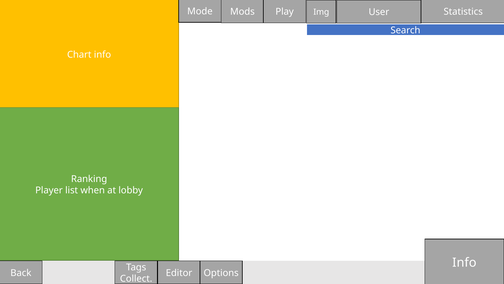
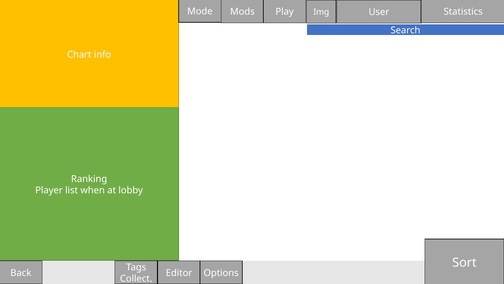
Info at (464, 262): Info -> Sort
